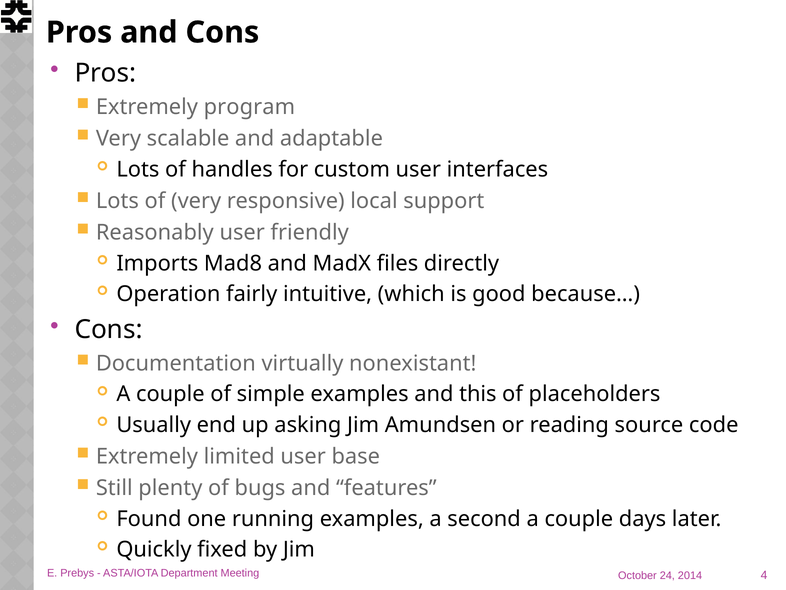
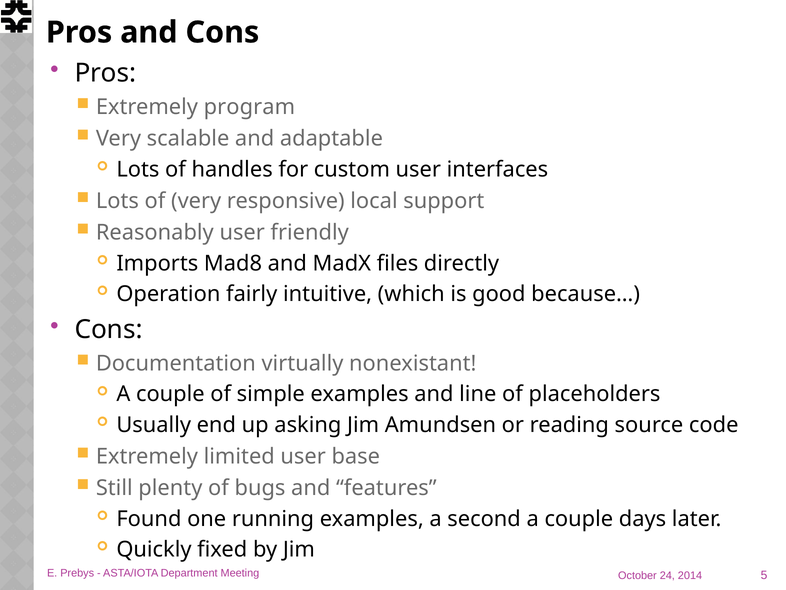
this: this -> line
4: 4 -> 5
